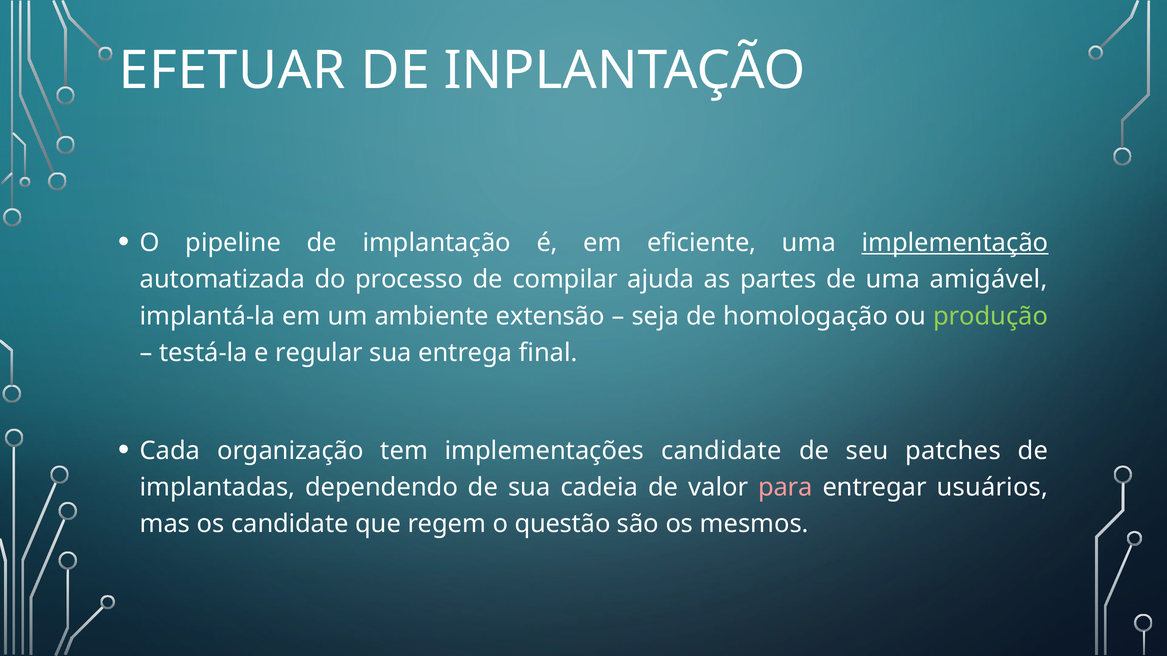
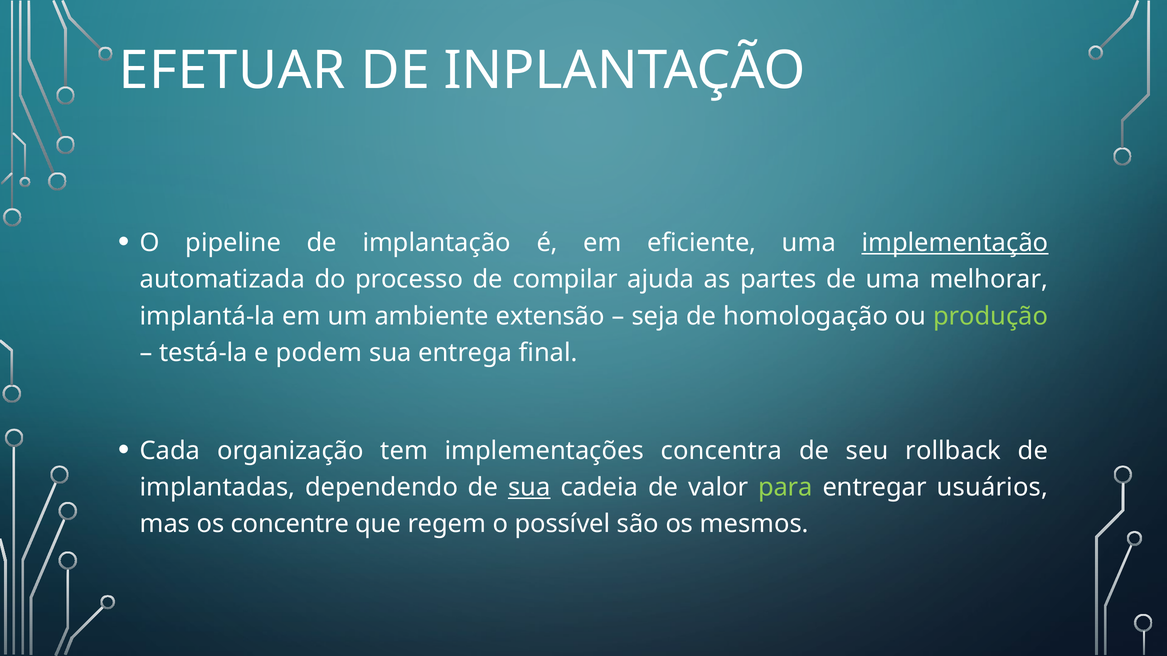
amigável: amigável -> melhorar
regular: regular -> podem
implementações candidate: candidate -> concentra
patches: patches -> rollback
sua at (529, 488) underline: none -> present
para colour: pink -> light green
os candidate: candidate -> concentre
questão: questão -> possível
